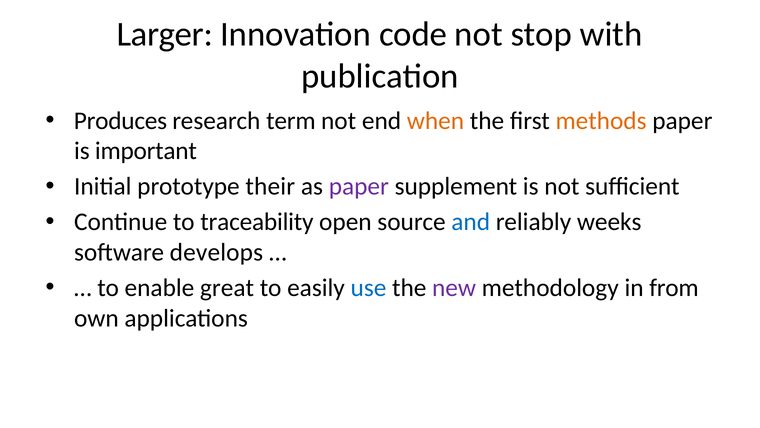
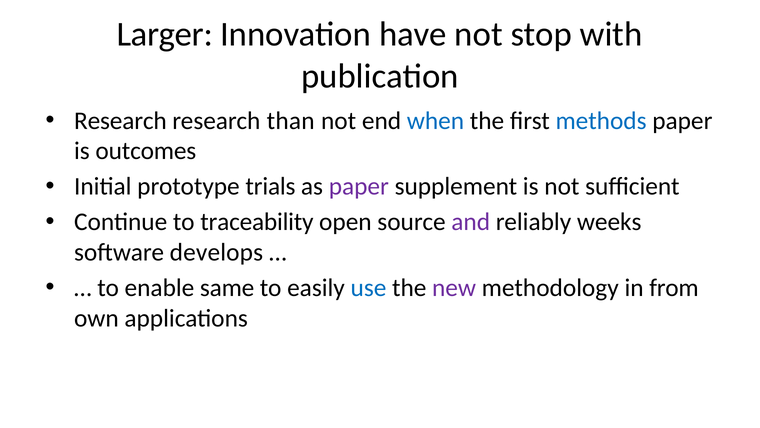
code: code -> have
Produces at (120, 121): Produces -> Research
term: term -> than
when colour: orange -> blue
methods colour: orange -> blue
important: important -> outcomes
their: their -> trials
and colour: blue -> purple
great: great -> same
